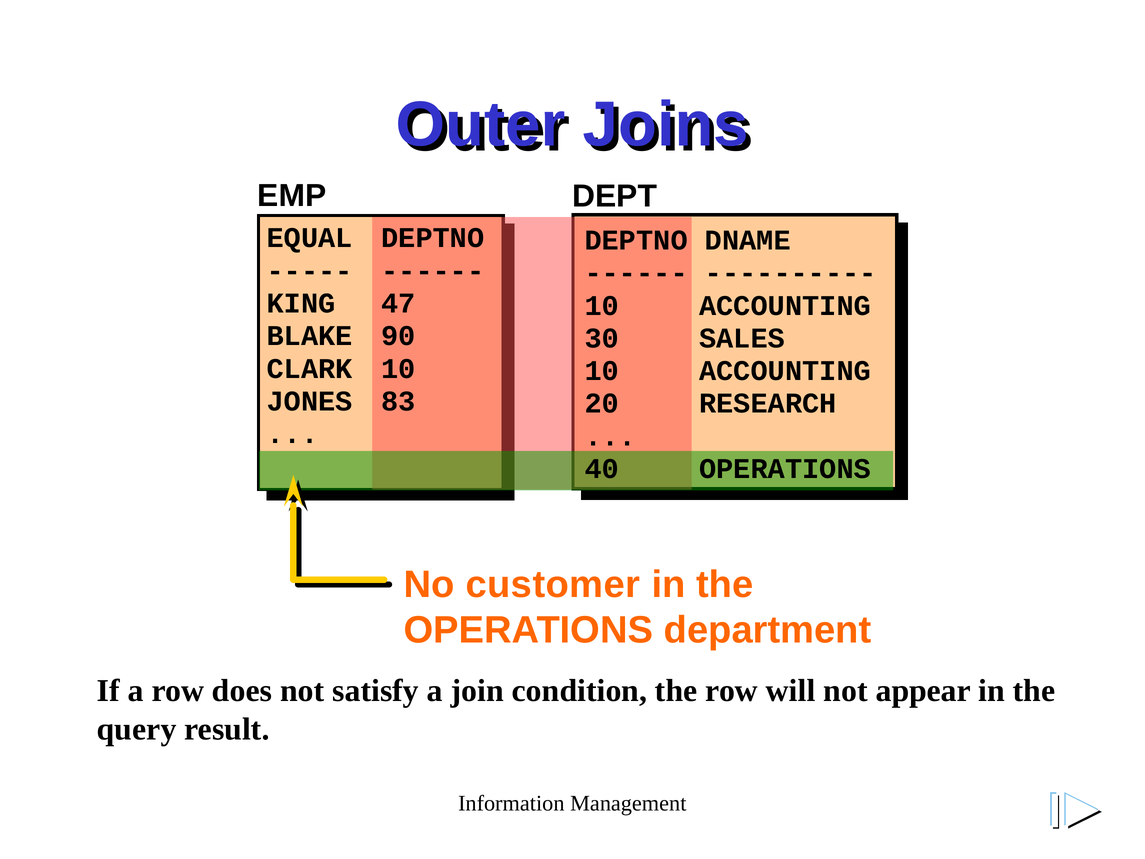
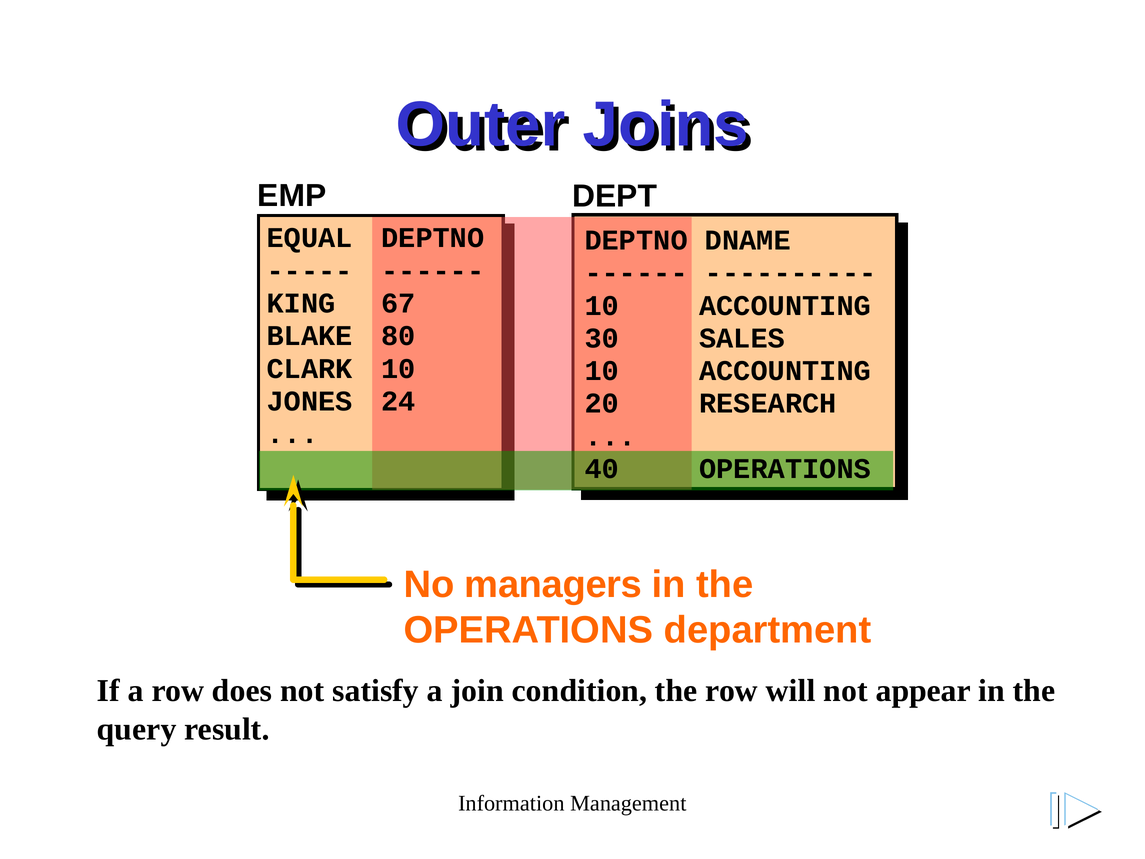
47: 47 -> 67
90: 90 -> 80
83: 83 -> 24
customer: customer -> managers
